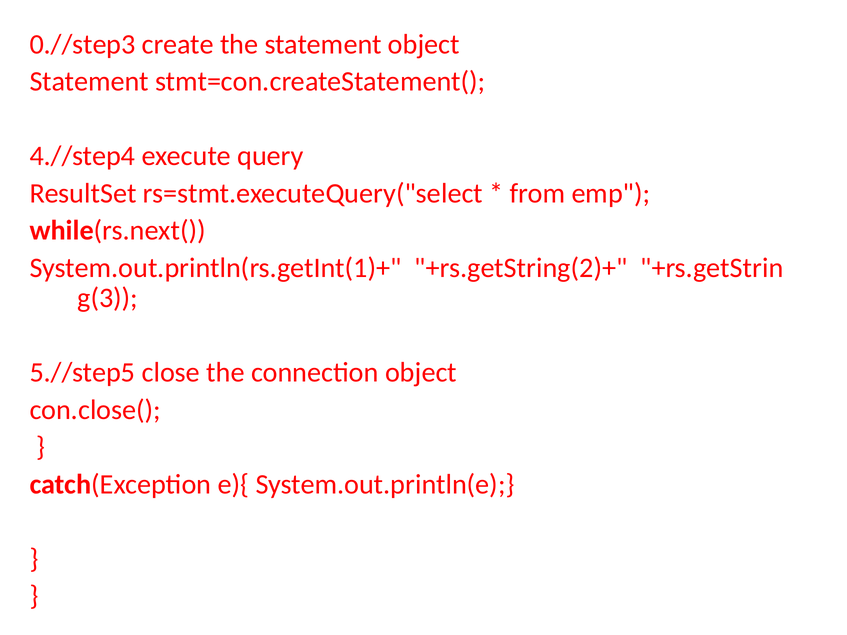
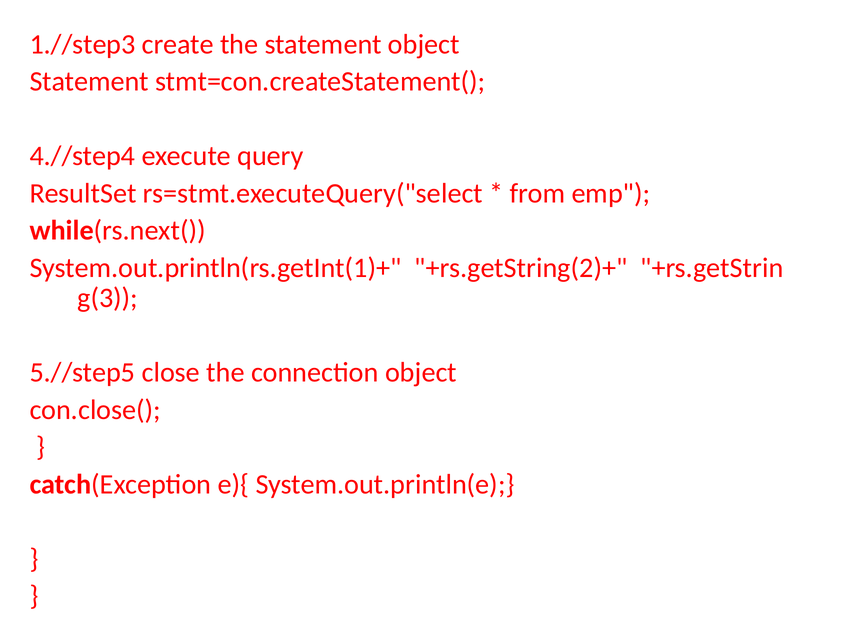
0.//step3: 0.//step3 -> 1.//step3
